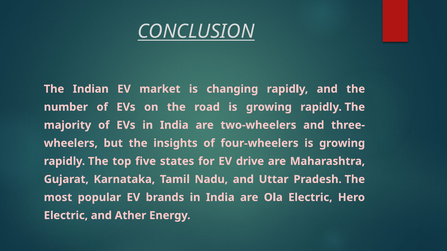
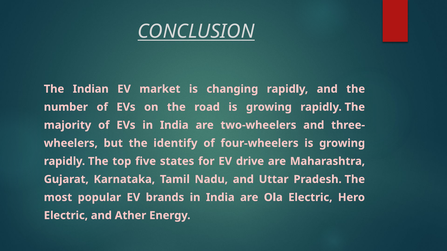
insights: insights -> identify
